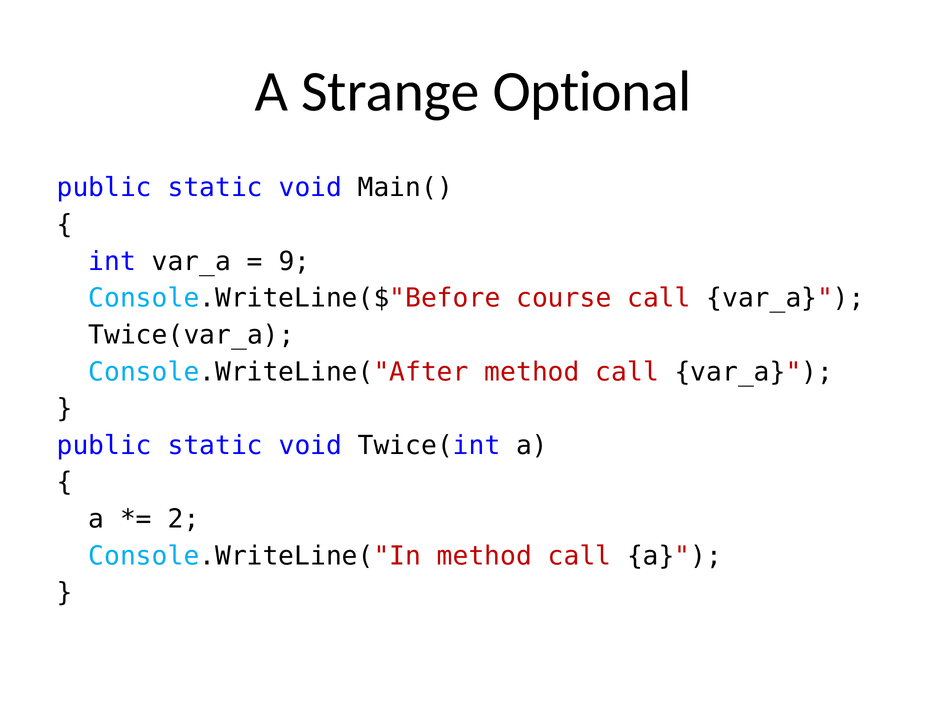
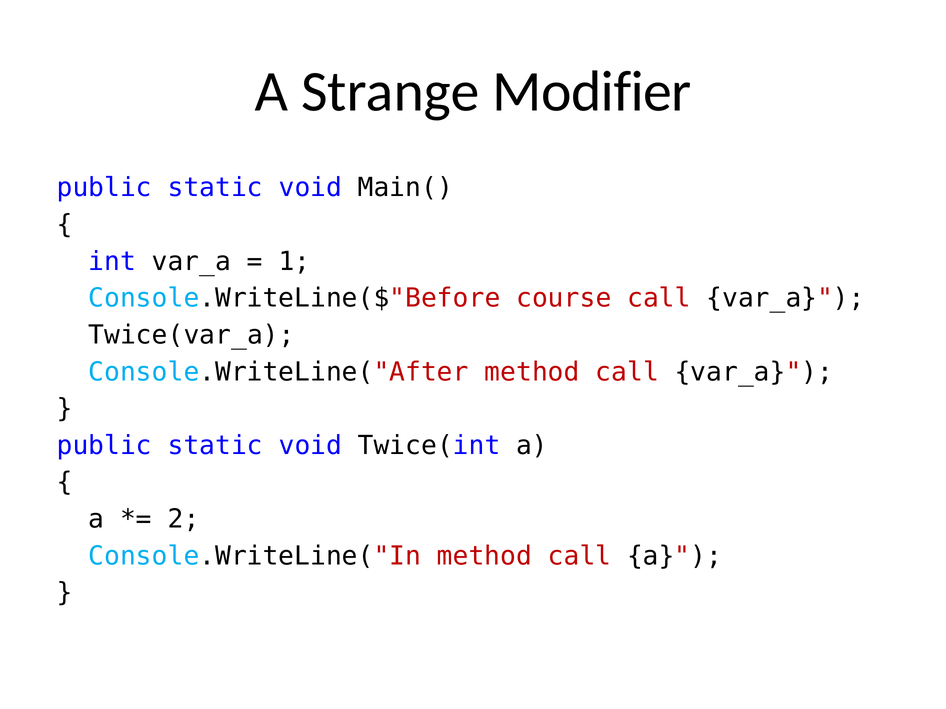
Optional: Optional -> Modifier
9: 9 -> 1
